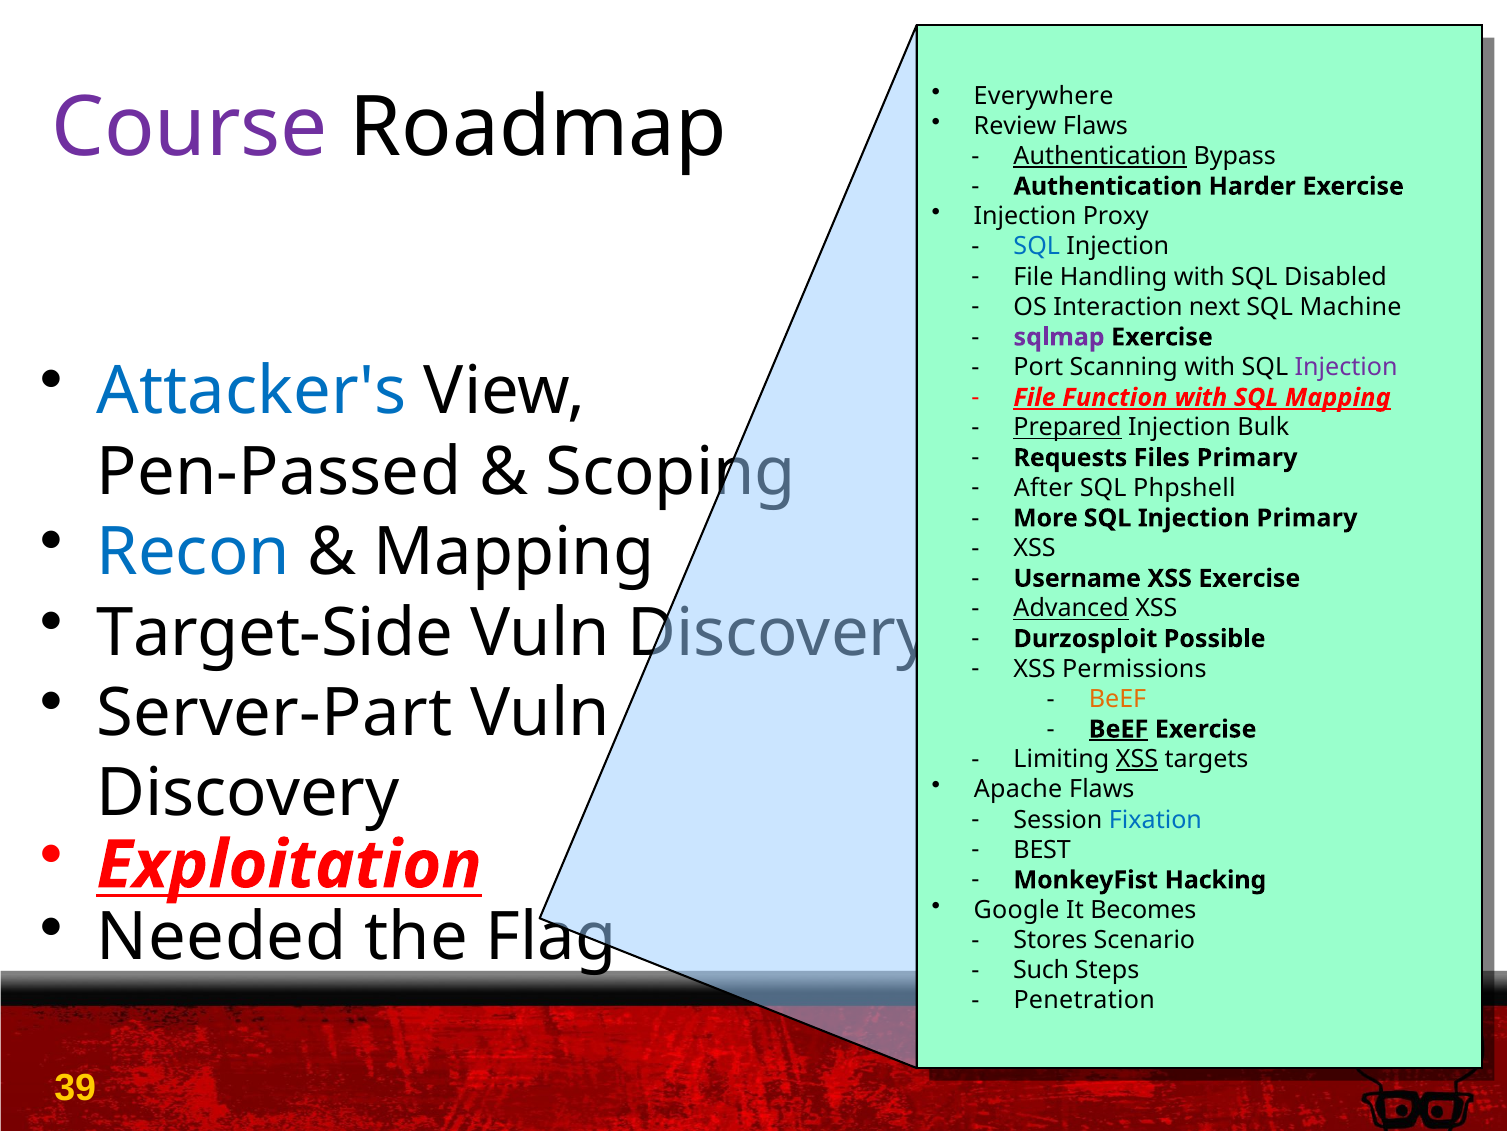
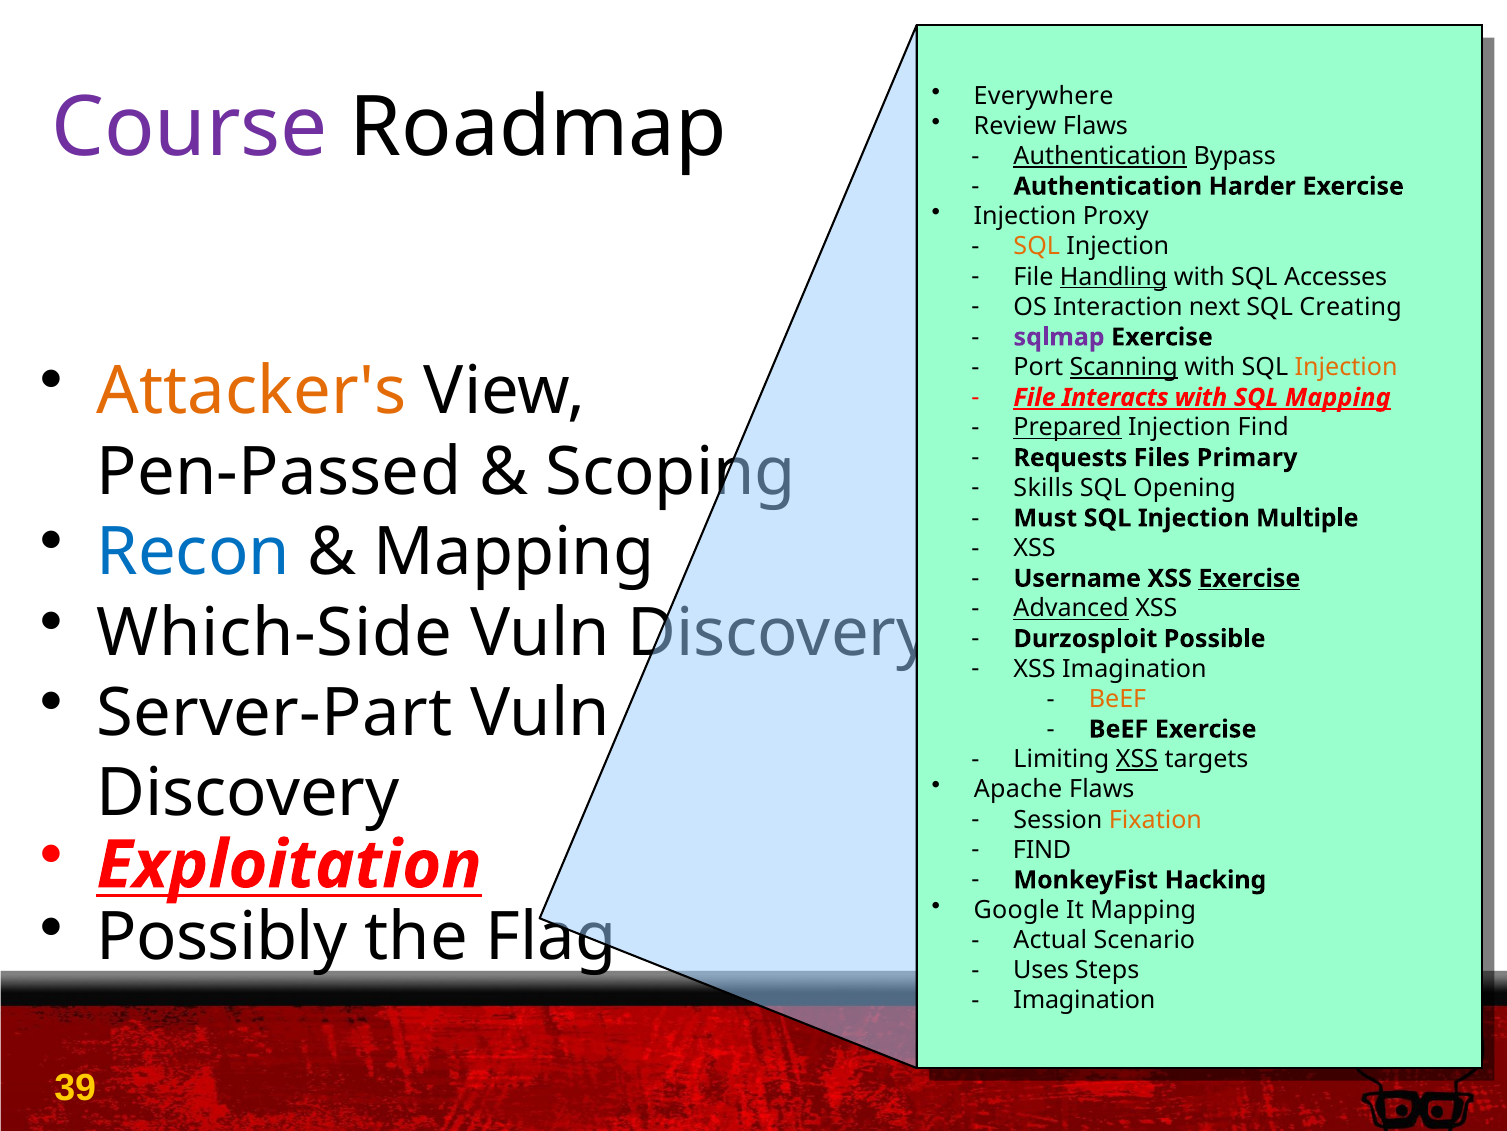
SQL at (1037, 247) colour: blue -> orange
Handling underline: none -> present
Disabled: Disabled -> Accesses
Machine: Machine -> Creating
Attacker's colour: blue -> orange
Scanning underline: none -> present
Injection at (1346, 367) colour: purple -> orange
Function: Function -> Interacts
Injection Bulk: Bulk -> Find
After: After -> Skills
Phpshell: Phpshell -> Opening
More: More -> Must
Injection Primary: Primary -> Multiple
Exercise at (1249, 578) underline: none -> present
Target-Side: Target-Side -> Which-Side
XSS Permissions: Permissions -> Imagination
BeEF at (1119, 729) underline: present -> none
Fixation colour: blue -> orange
BEST at (1042, 849): BEST -> FIND
It Becomes: Becomes -> Mapping
Needed: Needed -> Possibly
Stores: Stores -> Actual
Such: Such -> Uses
Penetration at (1084, 1000): Penetration -> Imagination
